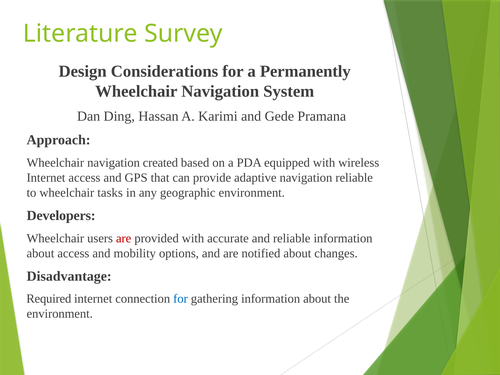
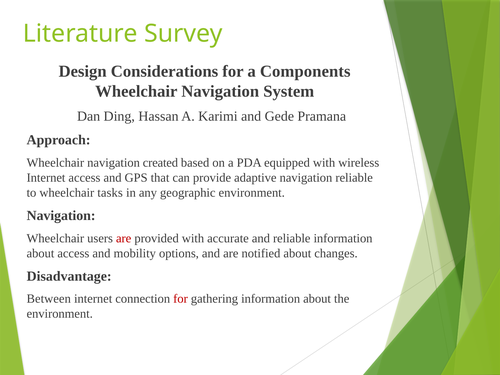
Permanently: Permanently -> Components
Developers at (61, 216): Developers -> Navigation
Required: Required -> Between
for at (180, 299) colour: blue -> red
